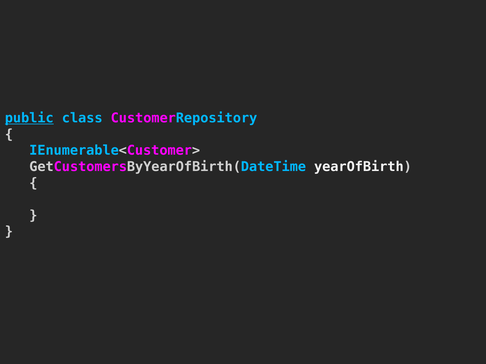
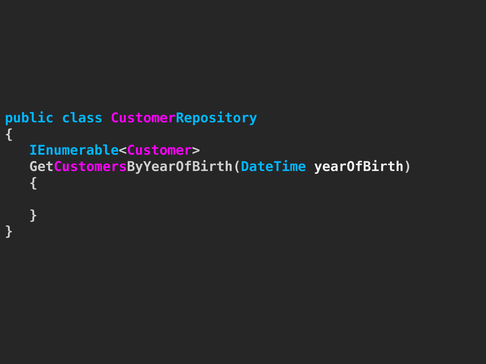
public underline: present -> none
